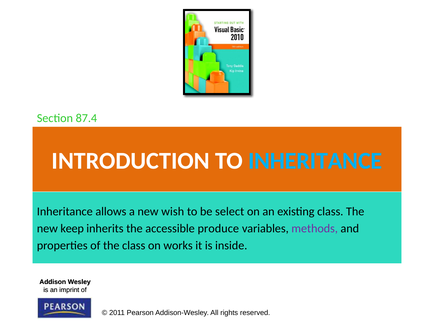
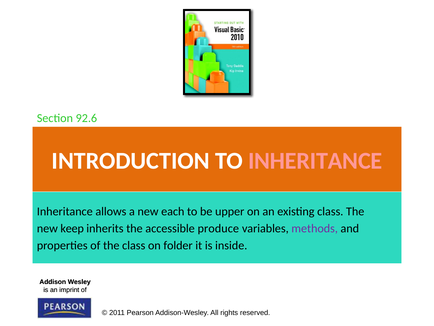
87.4: 87.4 -> 92.6
INHERITANCE at (315, 161) colour: light blue -> pink
wish: wish -> each
select: select -> upper
works: works -> folder
